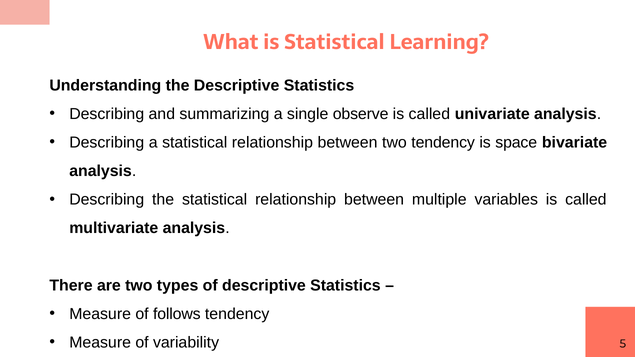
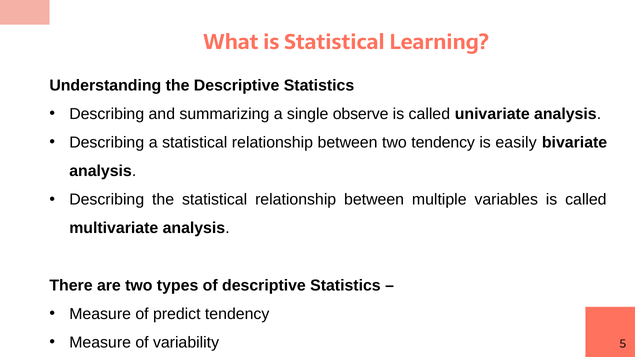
space: space -> easily
follows: follows -> predict
